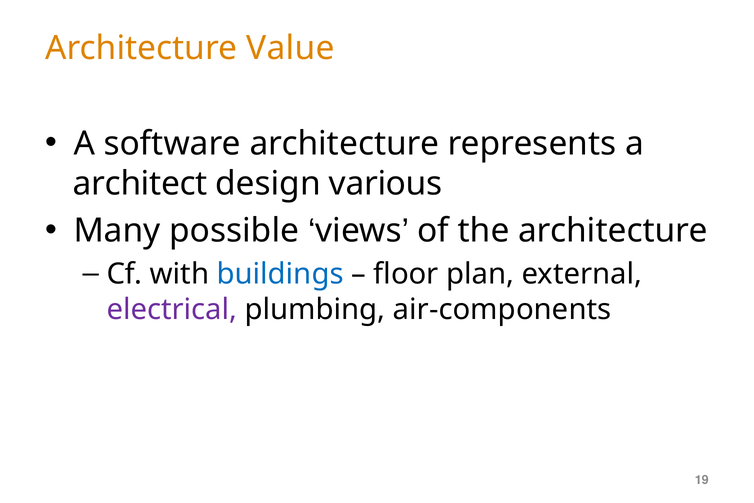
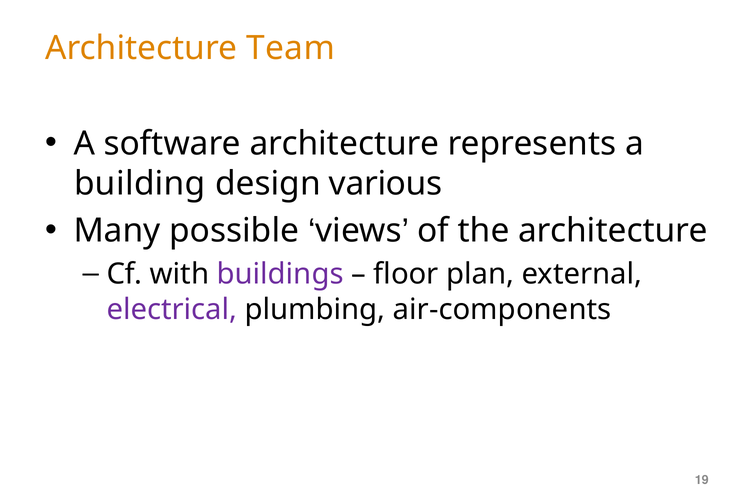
Value: Value -> Team
architect: architect -> building
buildings colour: blue -> purple
